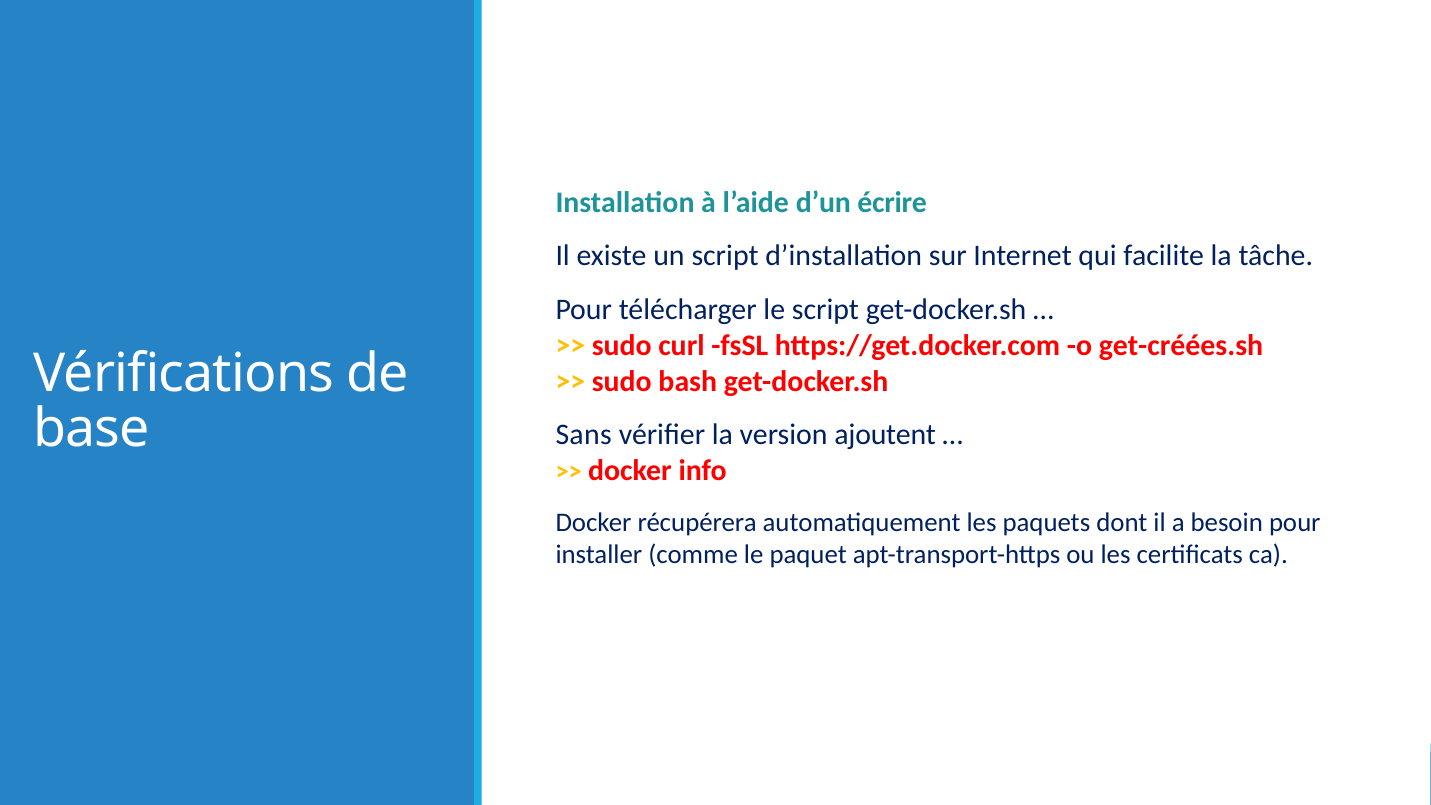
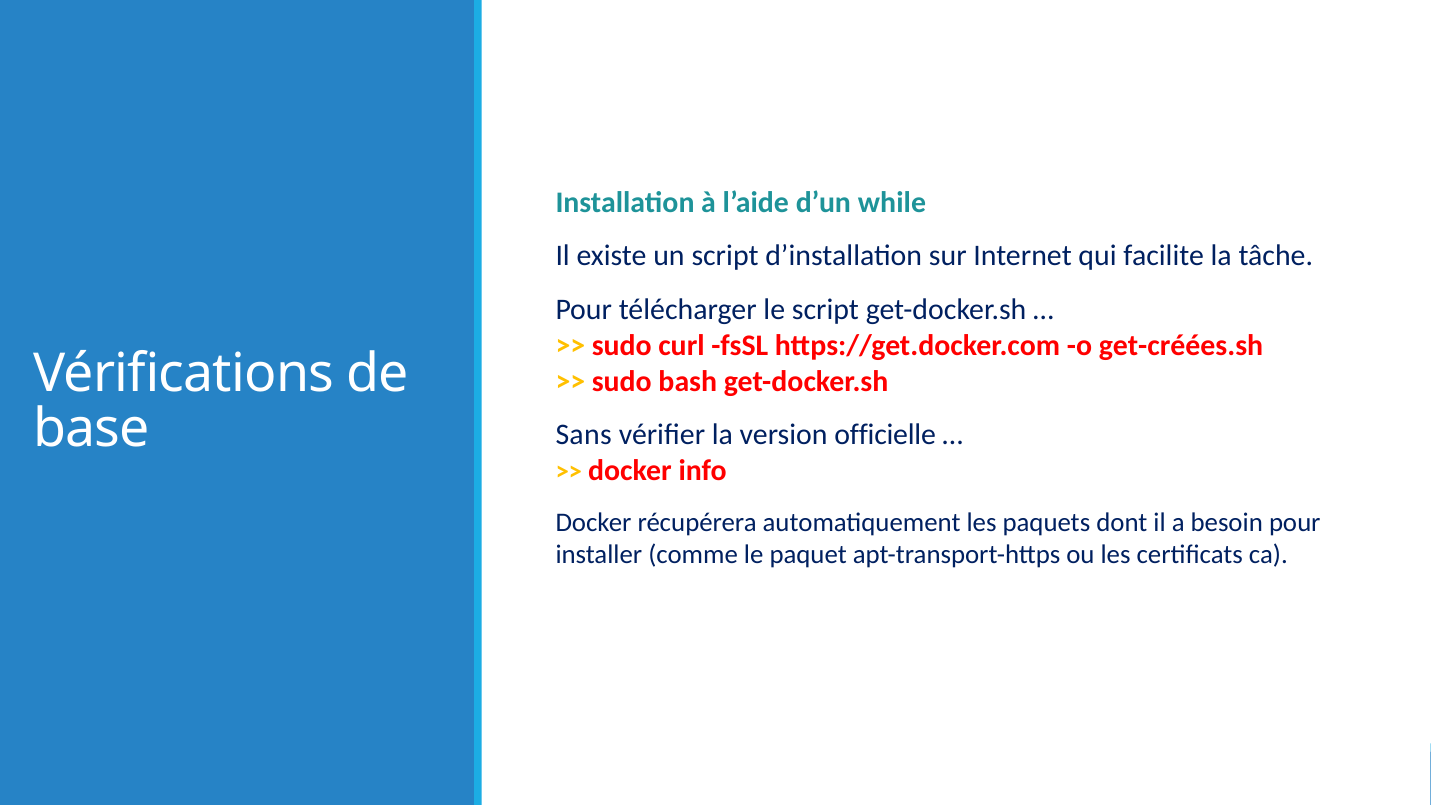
écrire: écrire -> while
ajoutent: ajoutent -> officielle
